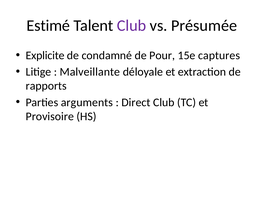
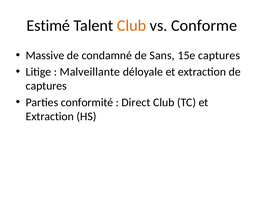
Club at (132, 26) colour: purple -> orange
Présumée: Présumée -> Conforme
Explicite: Explicite -> Massive
Pour: Pour -> Sans
rapports at (46, 86): rapports -> captures
arguments: arguments -> conformité
Provisoire at (50, 116): Provisoire -> Extraction
